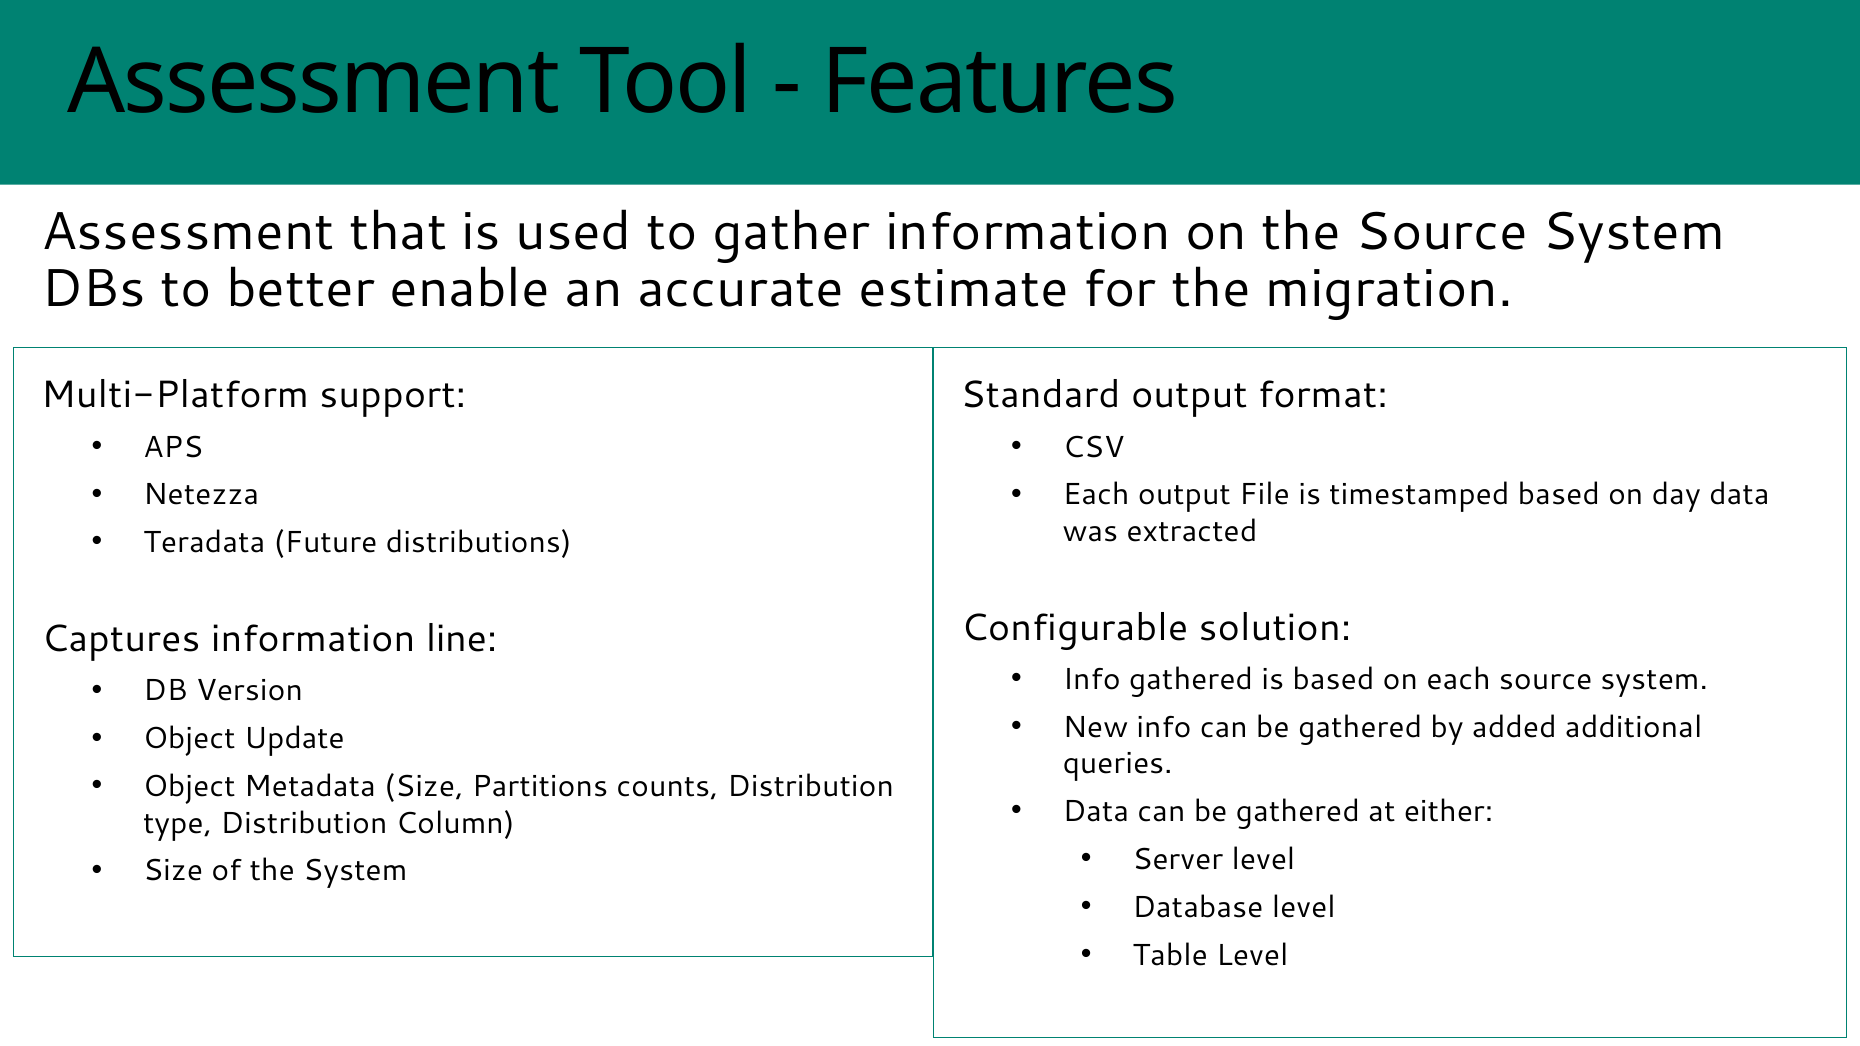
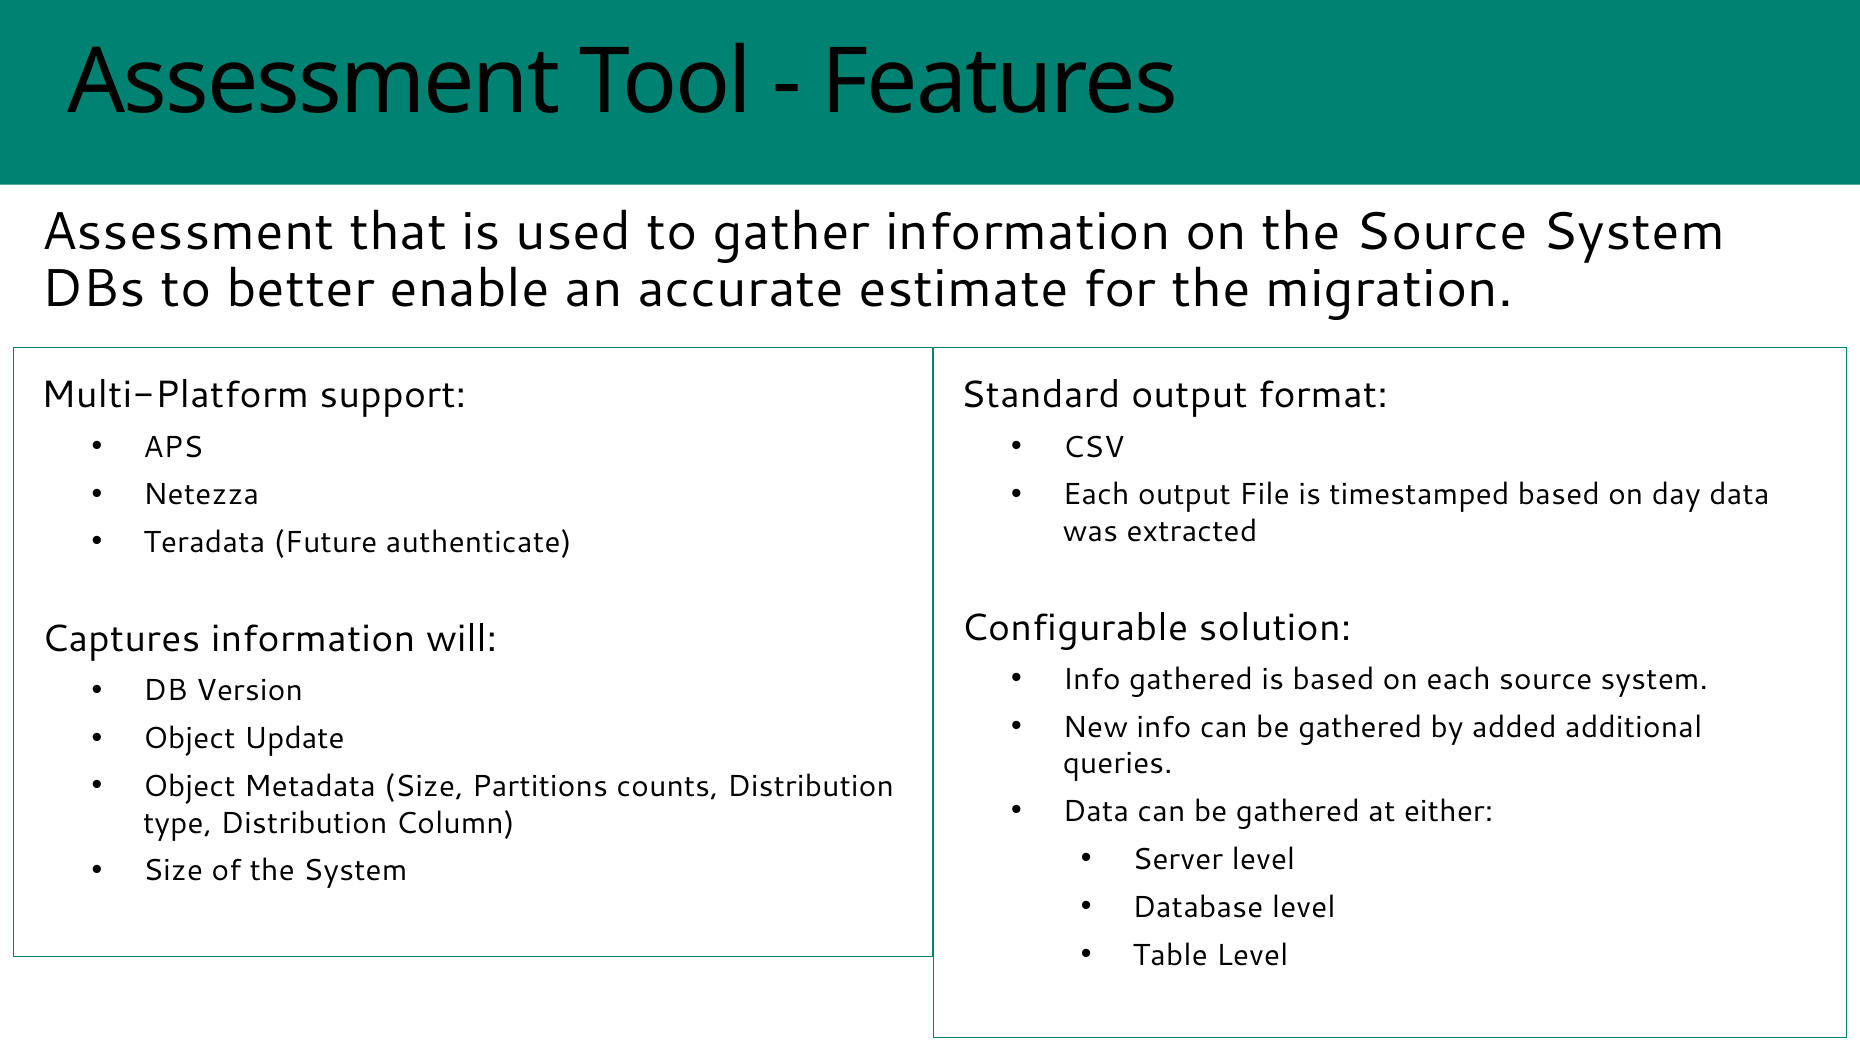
distributions: distributions -> authenticate
line: line -> will
